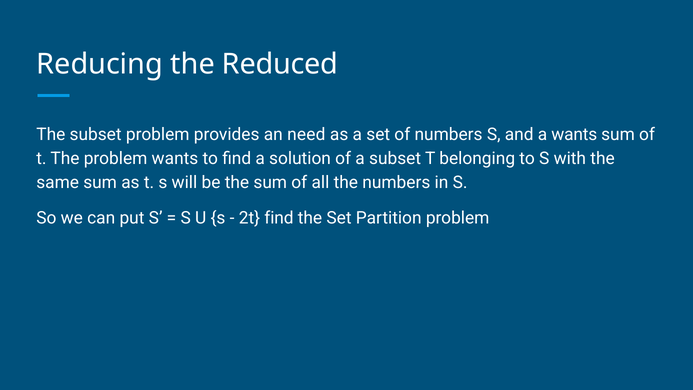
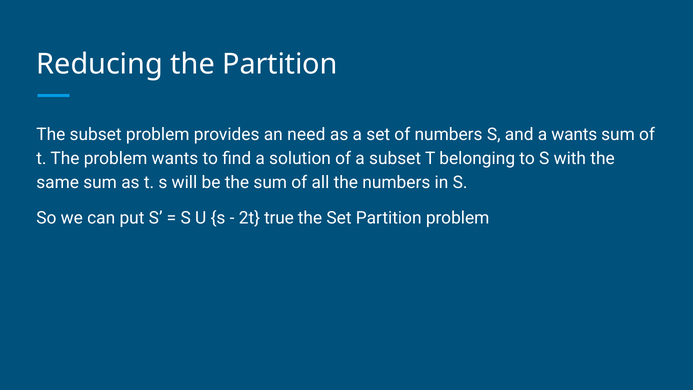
the Reduced: Reduced -> Partition
2t find: find -> true
